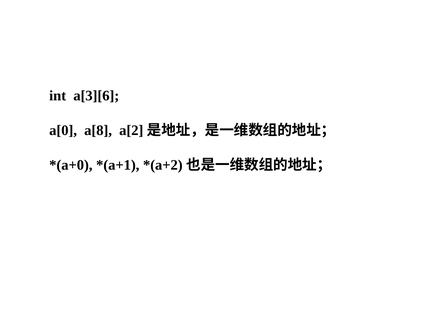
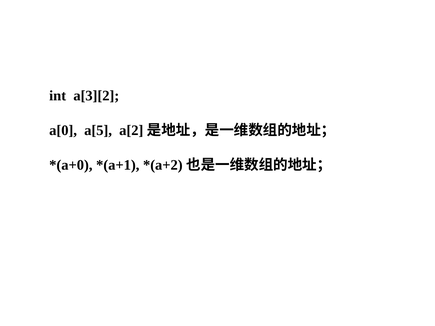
a[3][6: a[3][6 -> a[3][2
a[8: a[8 -> a[5
